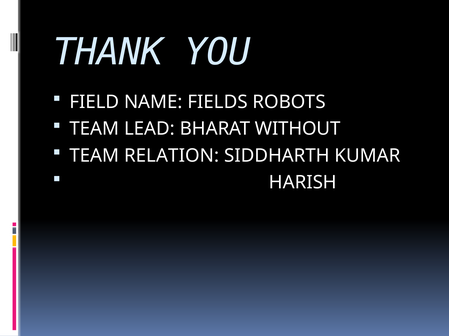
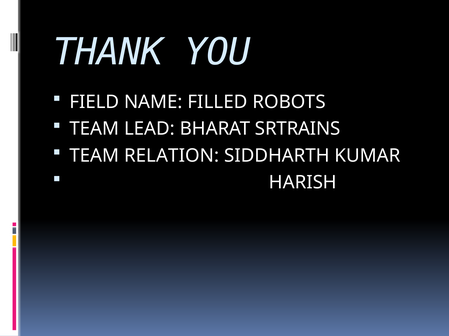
FIELDS: FIELDS -> FILLED
WITHOUT: WITHOUT -> SRTRAINS
